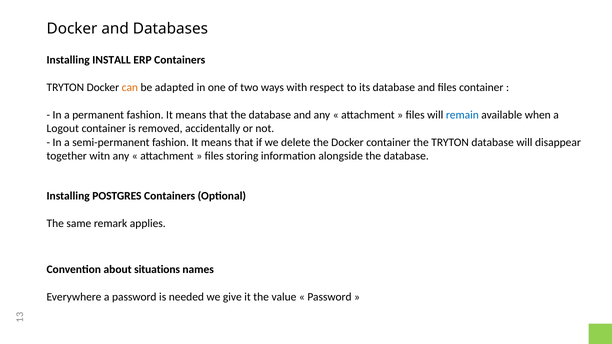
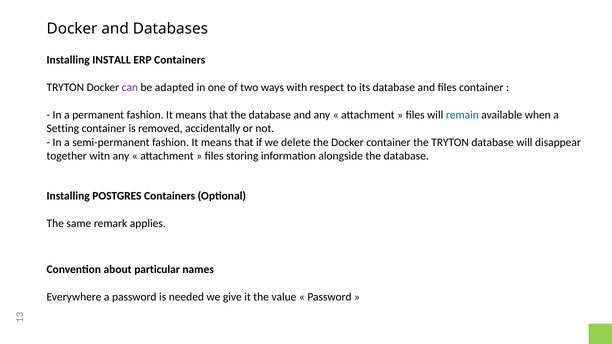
can colour: orange -> purple
Logout: Logout -> Setting
situations: situations -> particular
